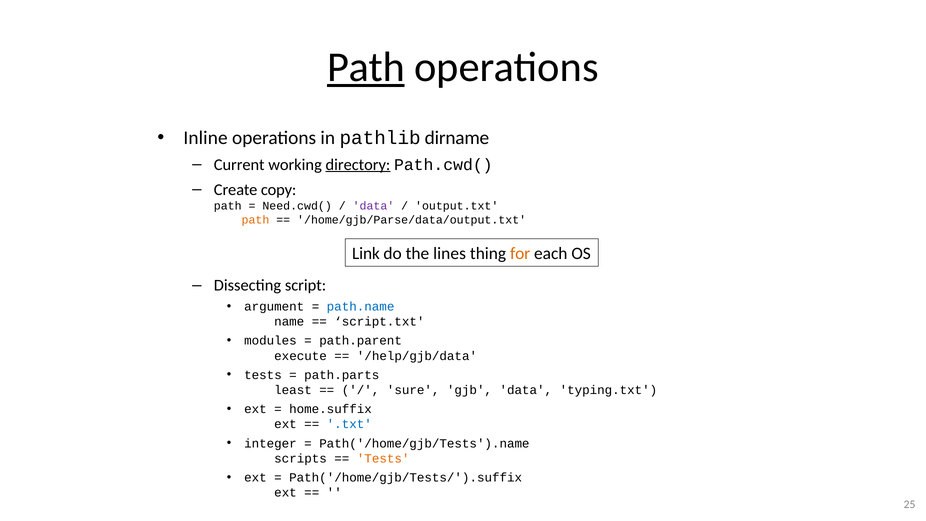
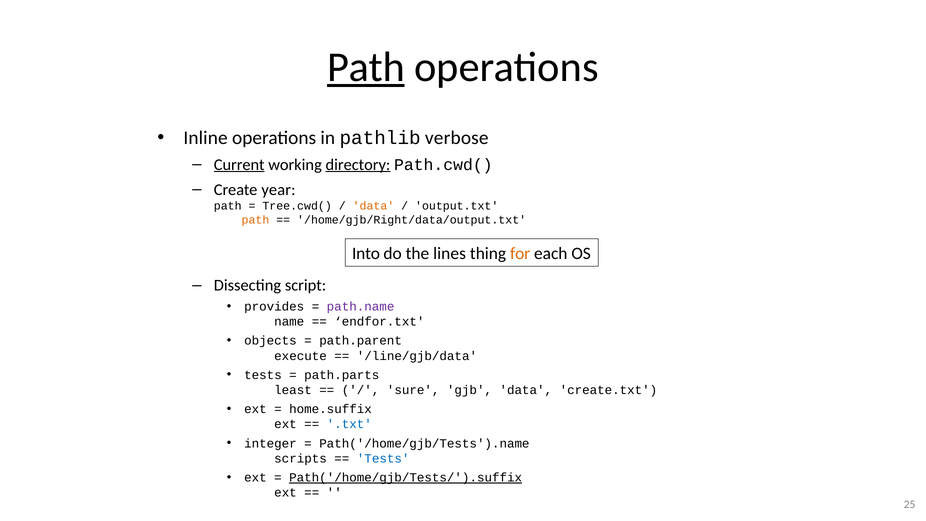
dirname: dirname -> verbose
Current underline: none -> present
copy: copy -> year
Need.cwd(: Need.cwd( -> Tree.cwd(
data at (373, 206) colour: purple -> orange
/home/gjb/Parse/data/output.txt: /home/gjb/Parse/data/output.txt -> /home/gjb/Right/data/output.txt
Link: Link -> Into
argument: argument -> provides
path.name colour: blue -> purple
script.txt: script.txt -> endfor.txt
modules: modules -> objects
/help/gjb/data: /help/gjb/data -> /line/gjb/data
typing.txt: typing.txt -> create.txt
Tests at (383, 458) colour: orange -> blue
Path('/home/gjb/Tests/').suffix underline: none -> present
